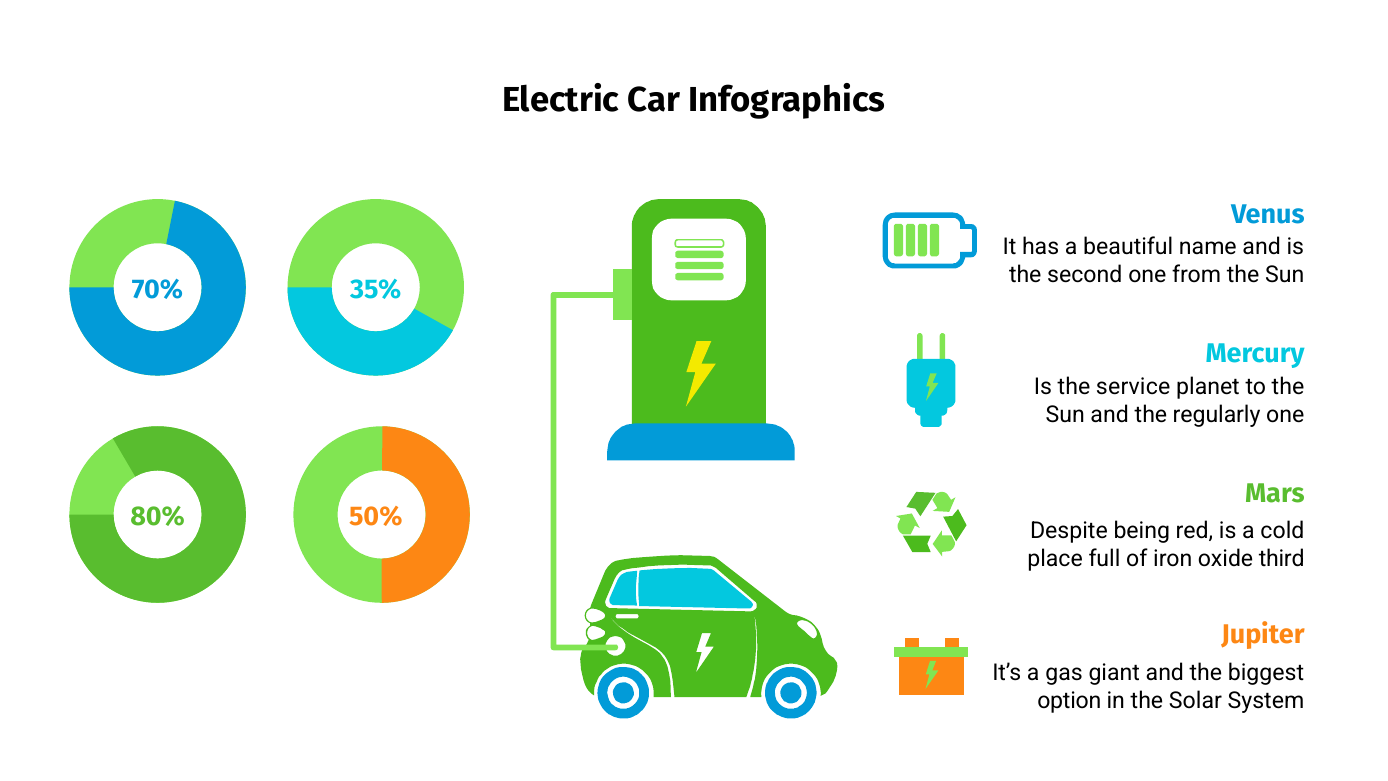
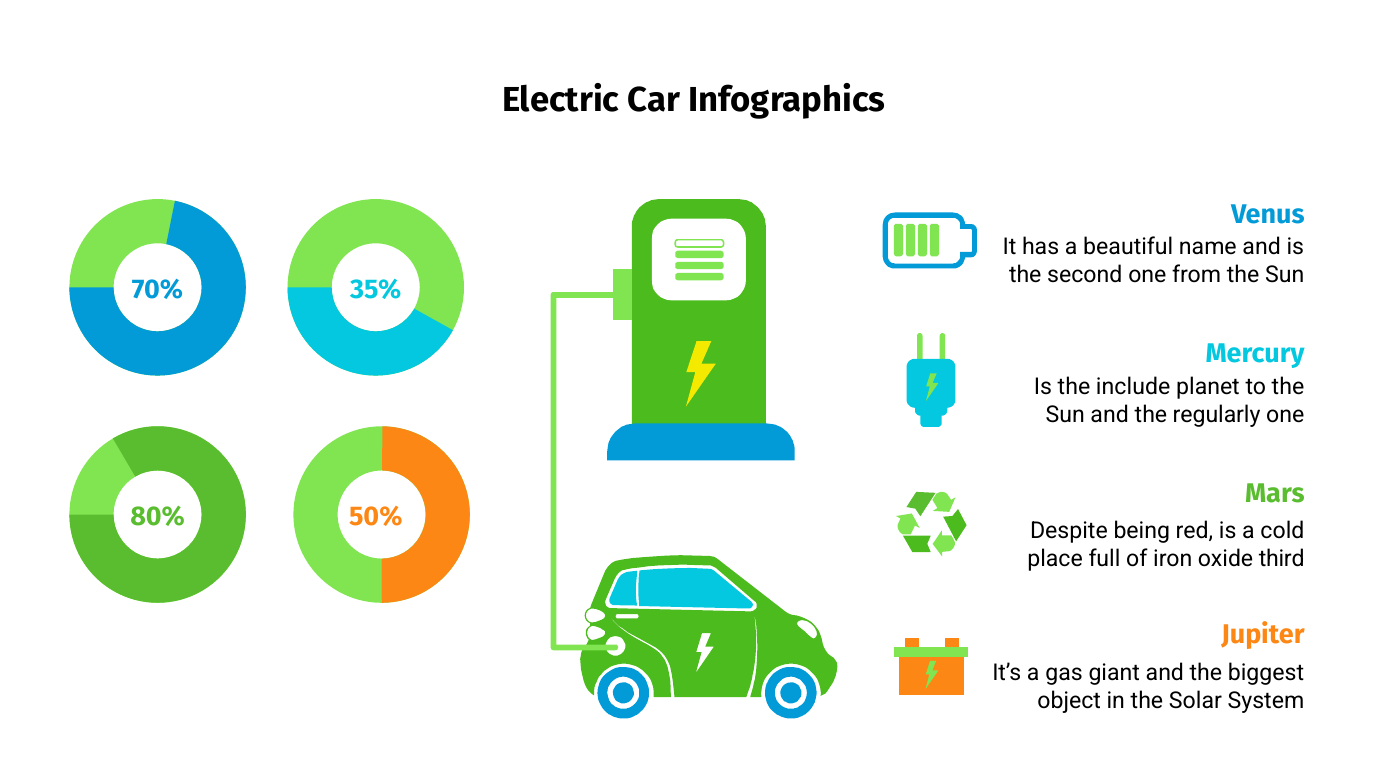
service: service -> include
option: option -> object
